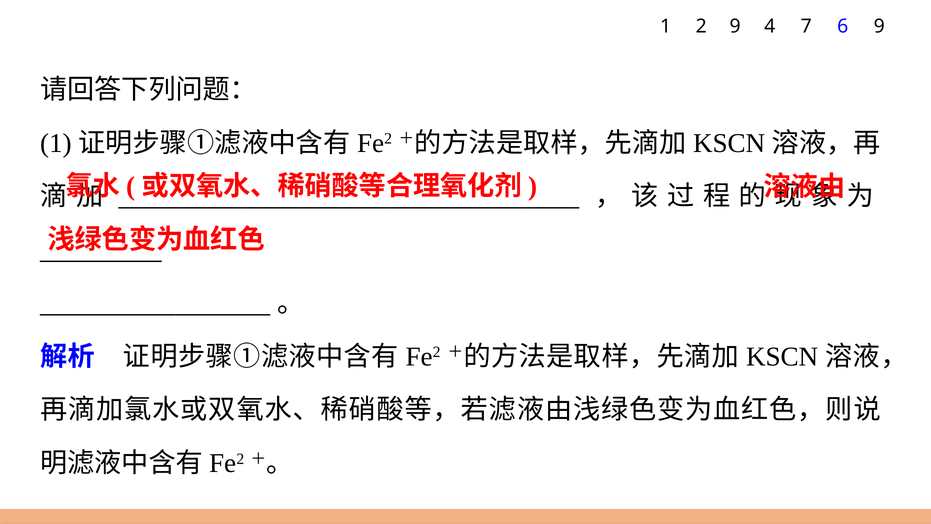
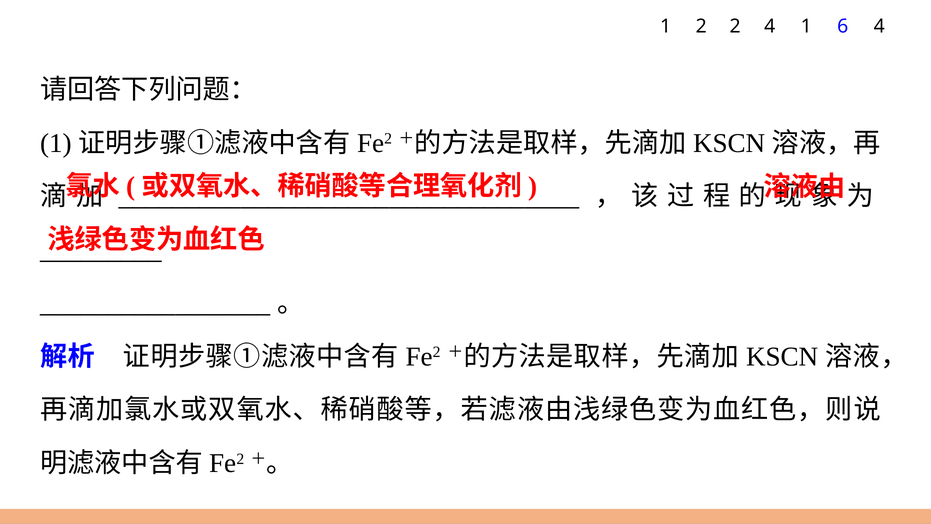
2 9: 9 -> 2
4 7: 7 -> 1
6 9: 9 -> 4
